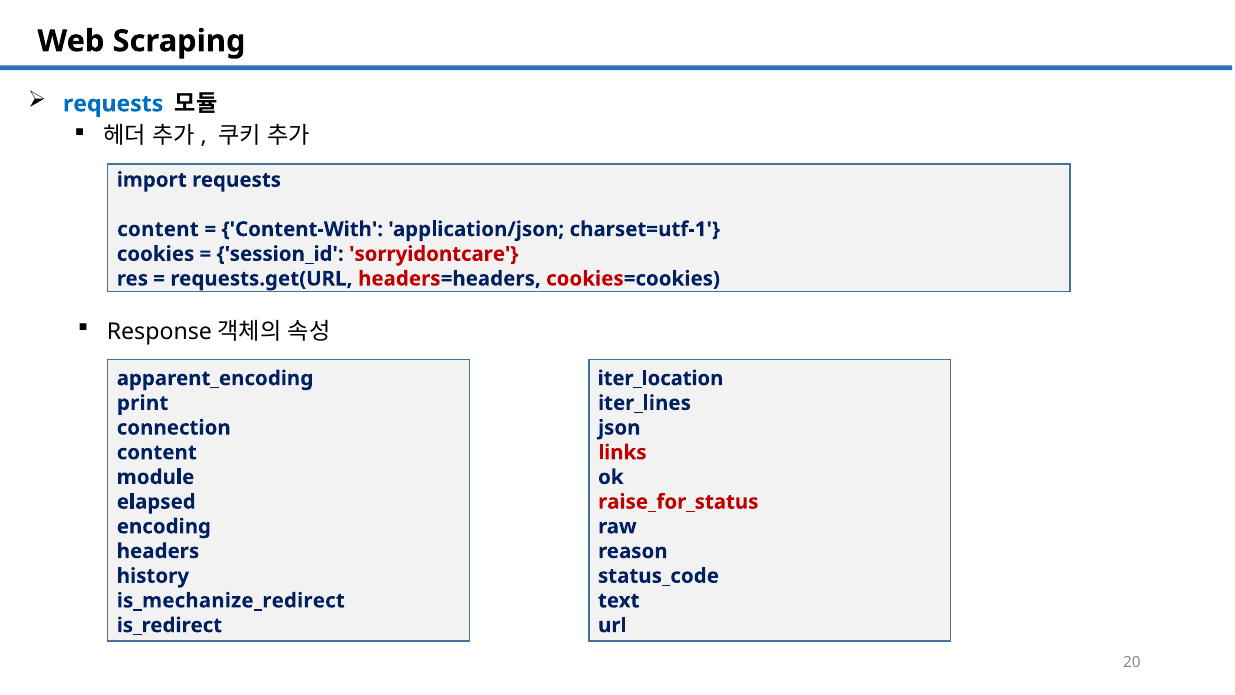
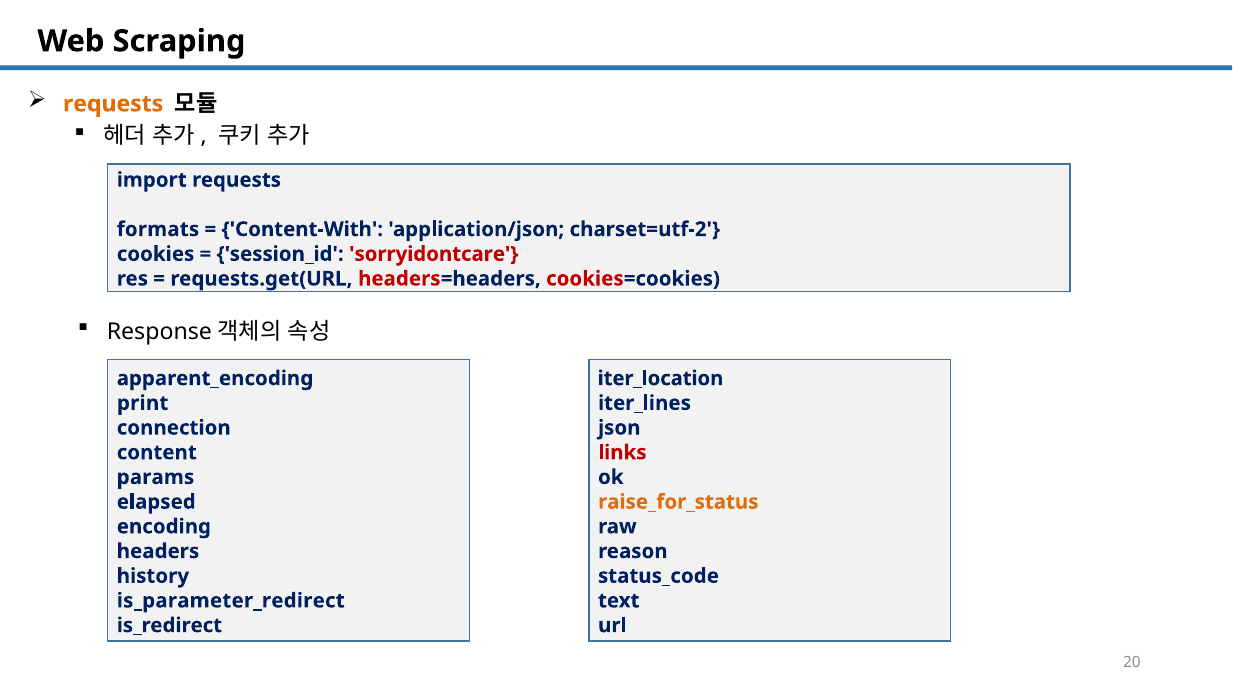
requests at (113, 104) colour: blue -> orange
content at (158, 229): content -> formats
charset=utf-1: charset=utf-1 -> charset=utf-2
module: module -> params
raise_for_status colour: red -> orange
is_mechanize_redirect: is_mechanize_redirect -> is_parameter_redirect
